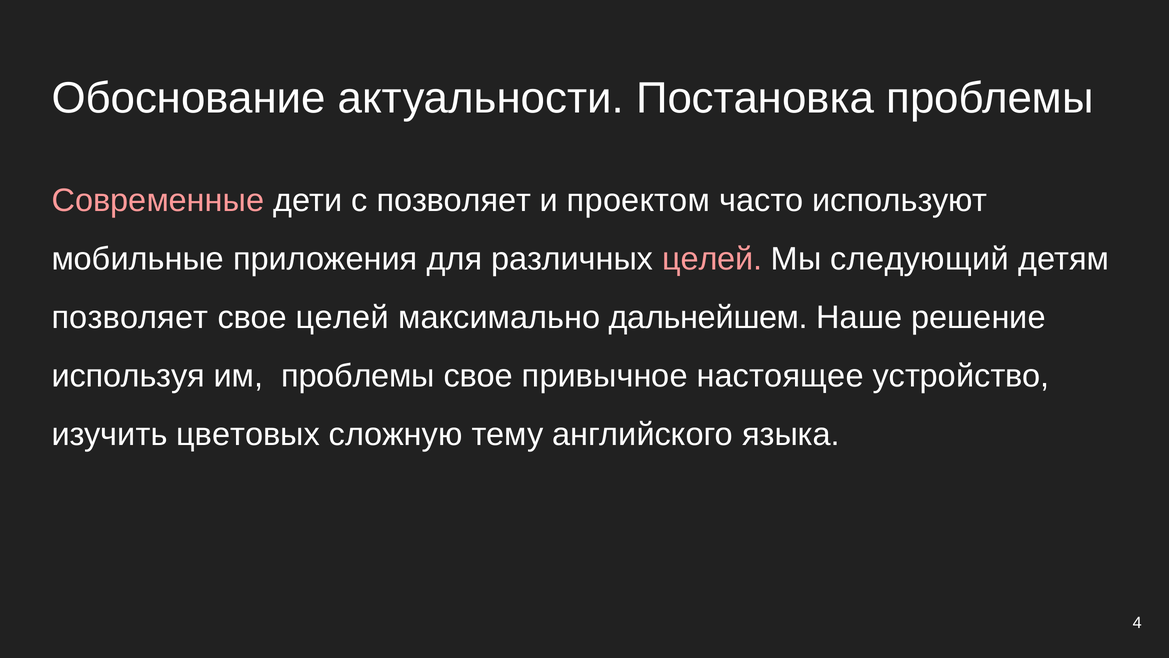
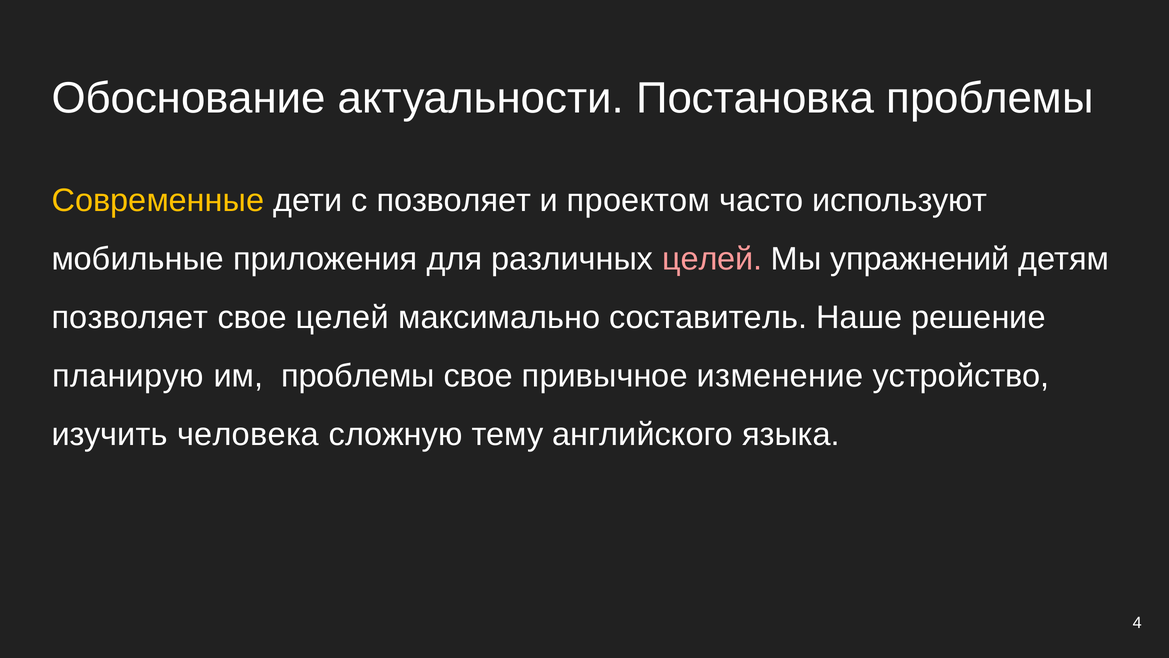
Современные colour: pink -> yellow
следующий: следующий -> упражнений
дальнейшем: дальнейшем -> составитель
используя: используя -> планирую
настоящее: настоящее -> изменение
цветовых: цветовых -> человека
